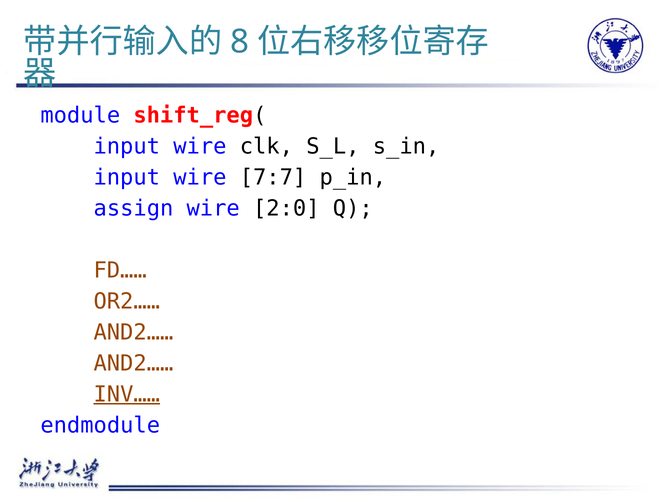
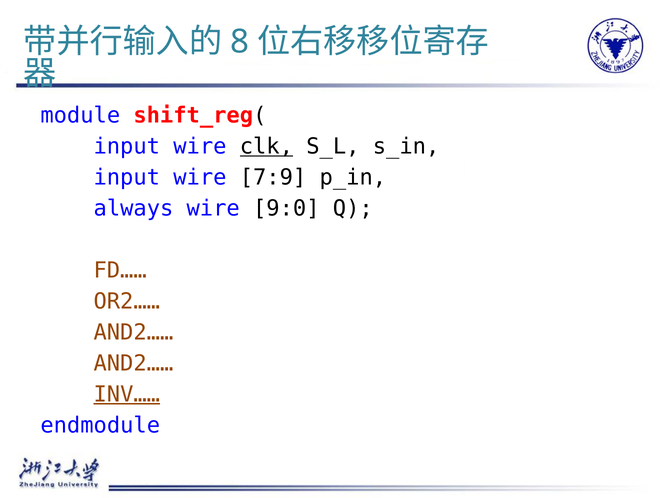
clk underline: none -> present
7:7: 7:7 -> 7:9
assign: assign -> always
2:0: 2:0 -> 9:0
